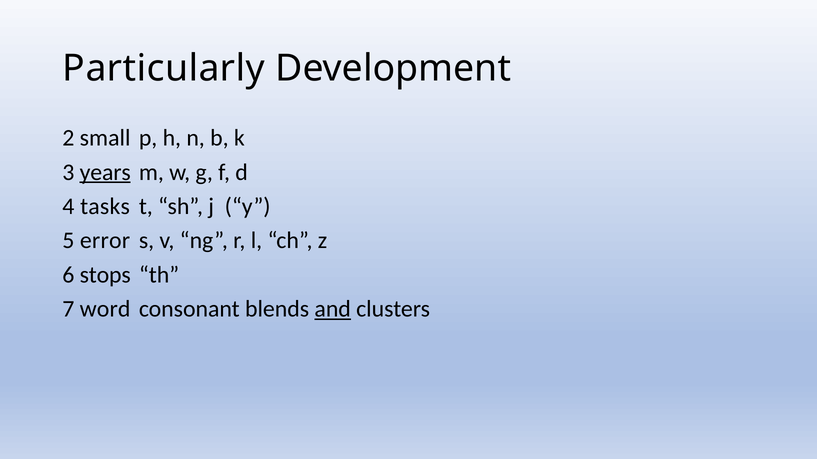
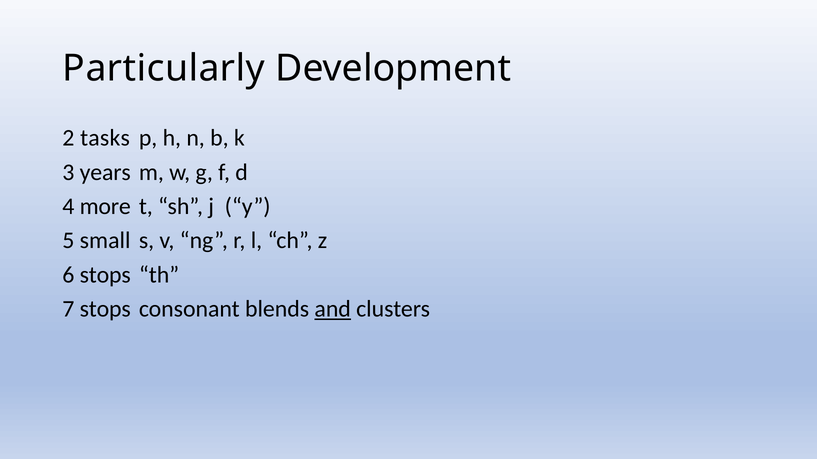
small: small -> tasks
years underline: present -> none
tasks: tasks -> more
error: error -> small
7 word: word -> stops
